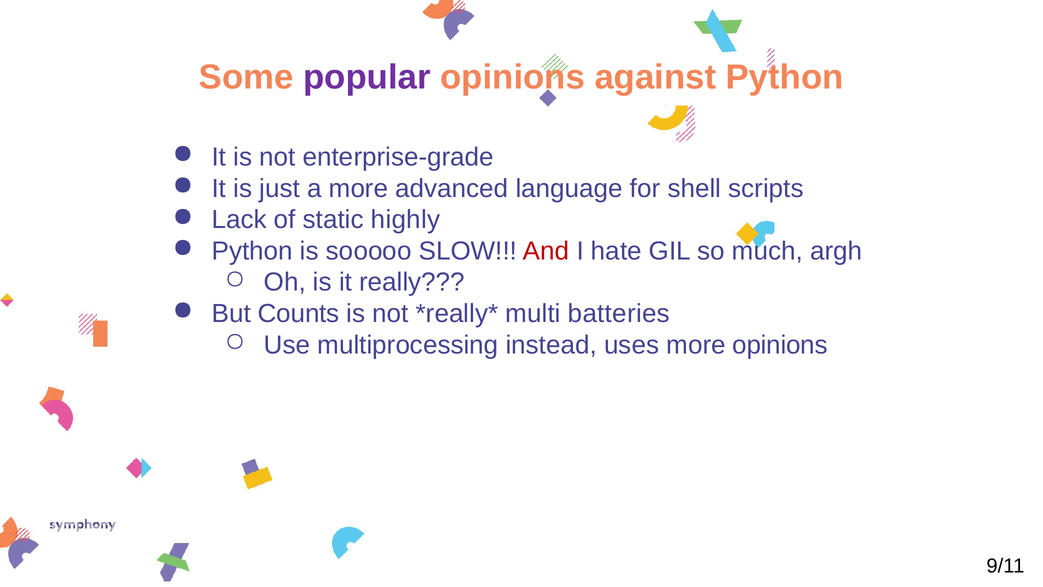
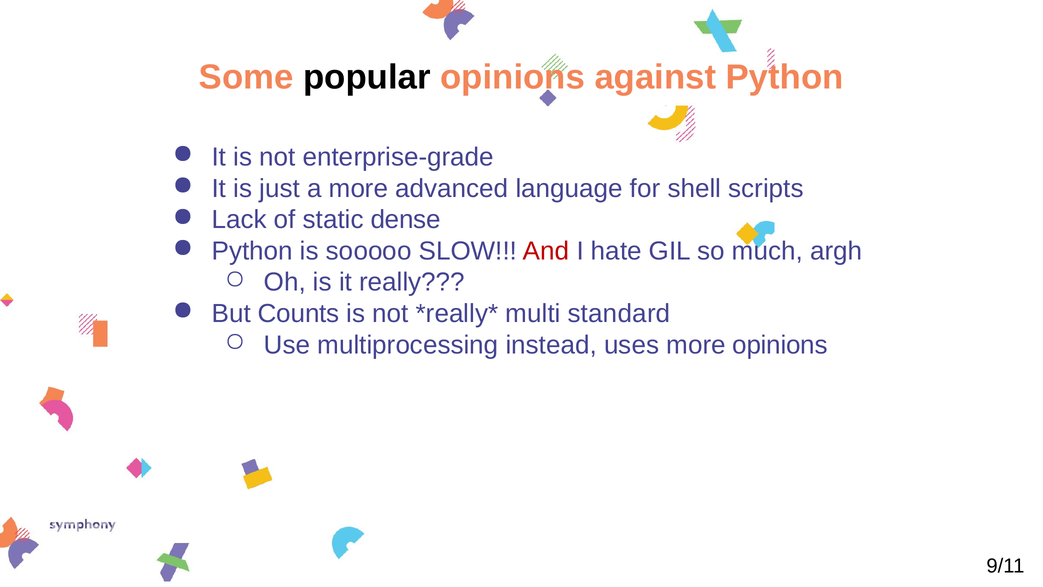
popular colour: purple -> black
highly: highly -> dense
batteries: batteries -> standard
